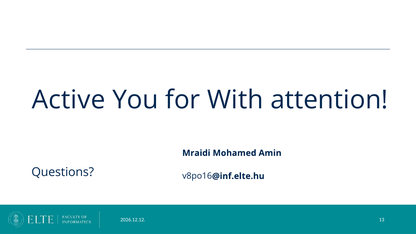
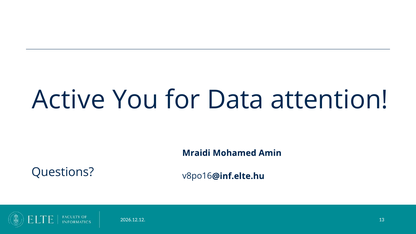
With: With -> Data
